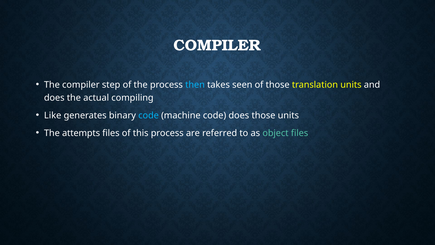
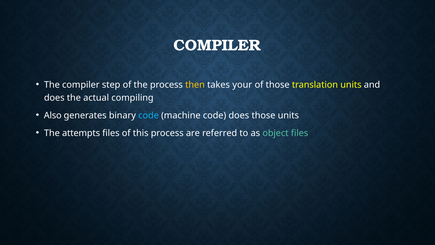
then colour: light blue -> yellow
seen: seen -> your
Like: Like -> Also
